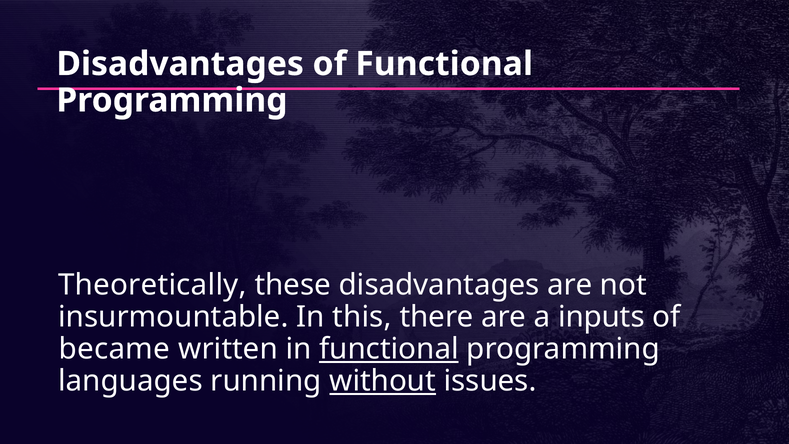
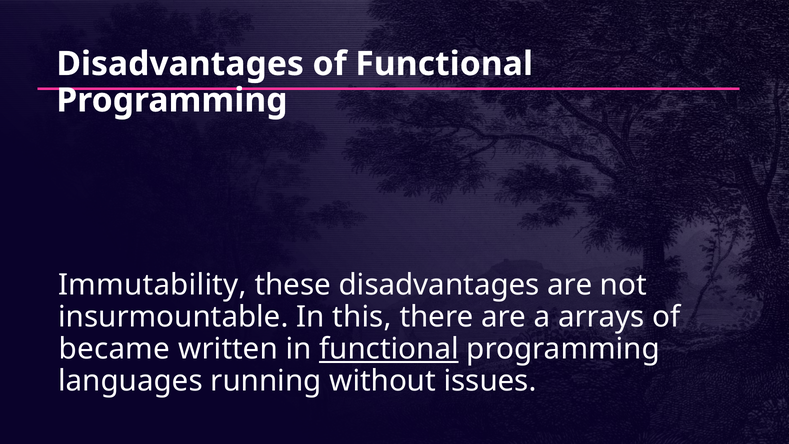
Theoretically: Theoretically -> Immutability
inputs: inputs -> arrays
without underline: present -> none
